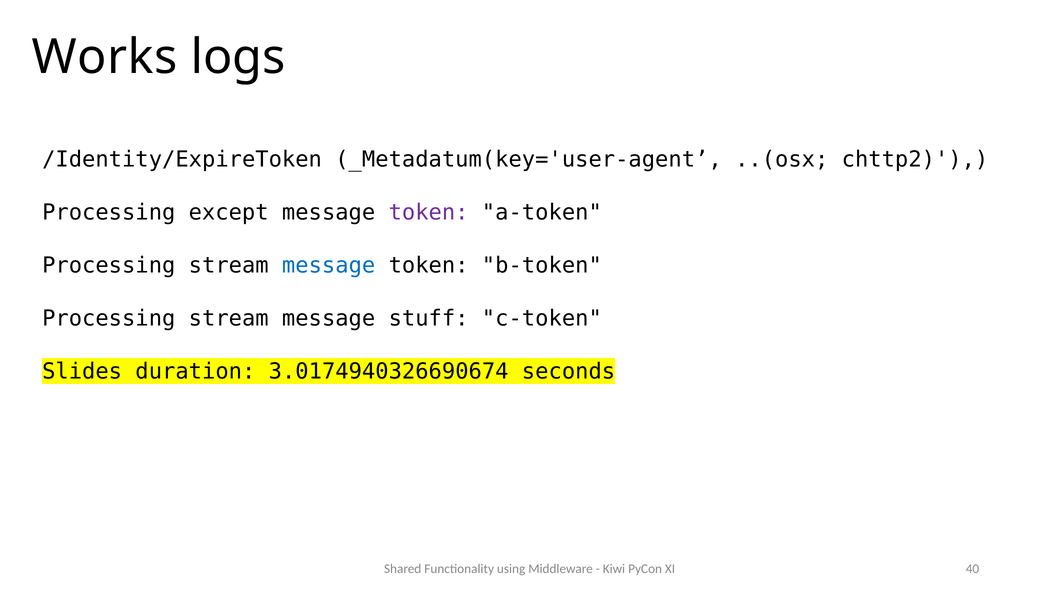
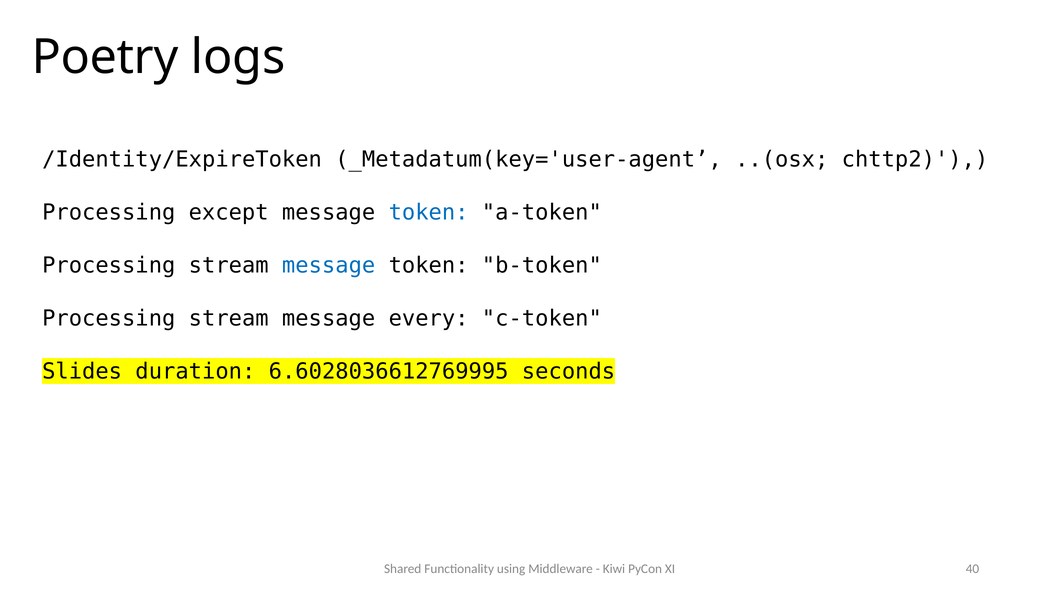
Works: Works -> Poetry
token at (429, 212) colour: purple -> blue
stuff: stuff -> every
3.0174940326690674: 3.0174940326690674 -> 6.6028036612769995
